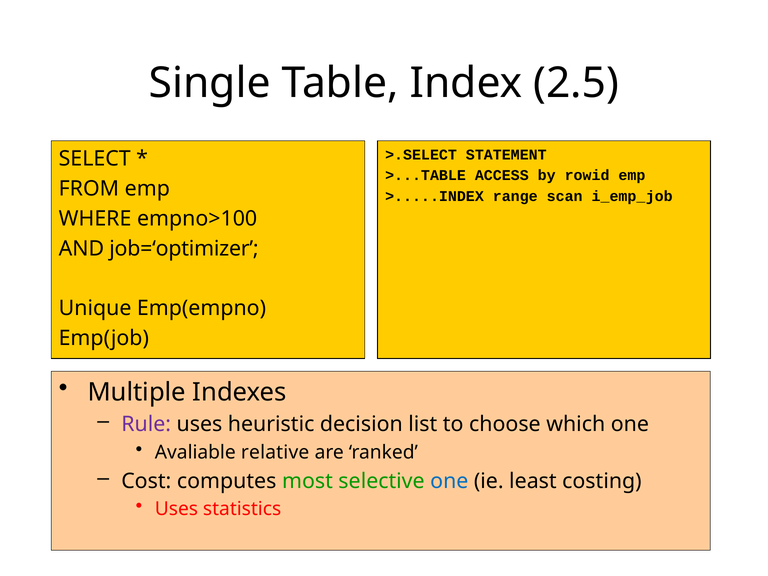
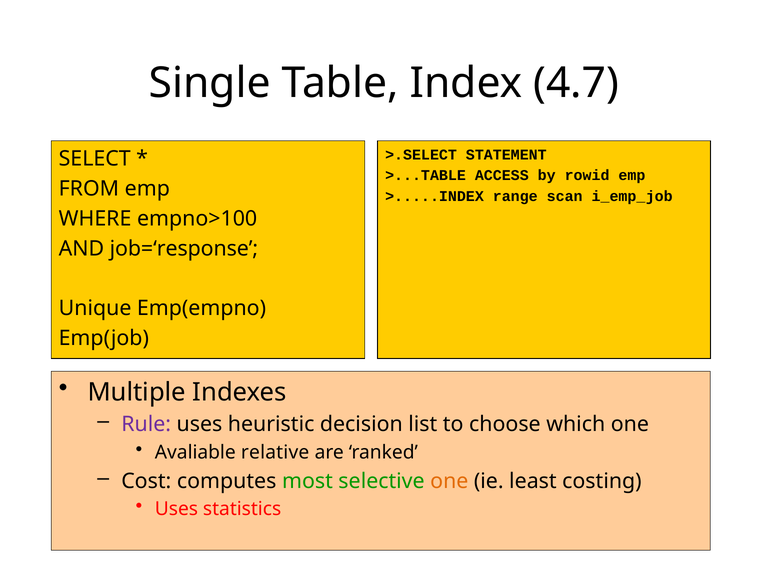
2.5: 2.5 -> 4.7
job=‘optimizer: job=‘optimizer -> job=‘response
one at (449, 481) colour: blue -> orange
